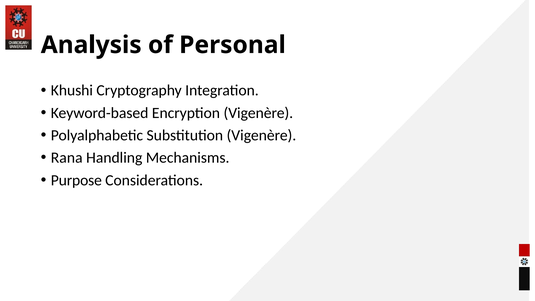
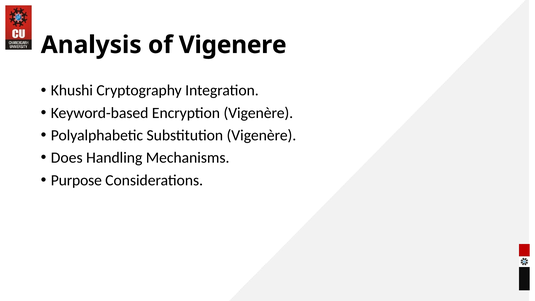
Personal: Personal -> Vigenere
Rana: Rana -> Does
